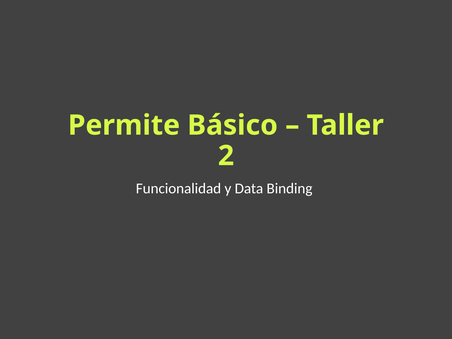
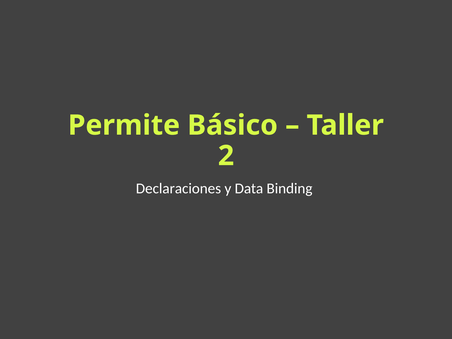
Funcionalidad: Funcionalidad -> Declaraciones
